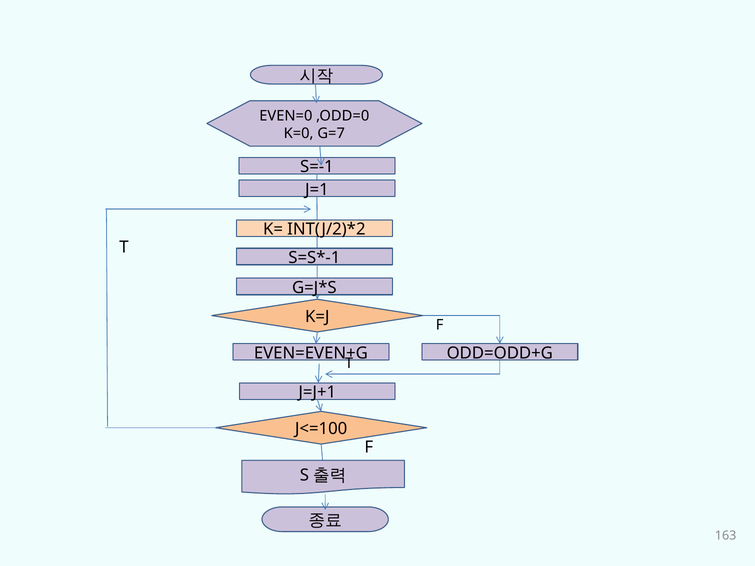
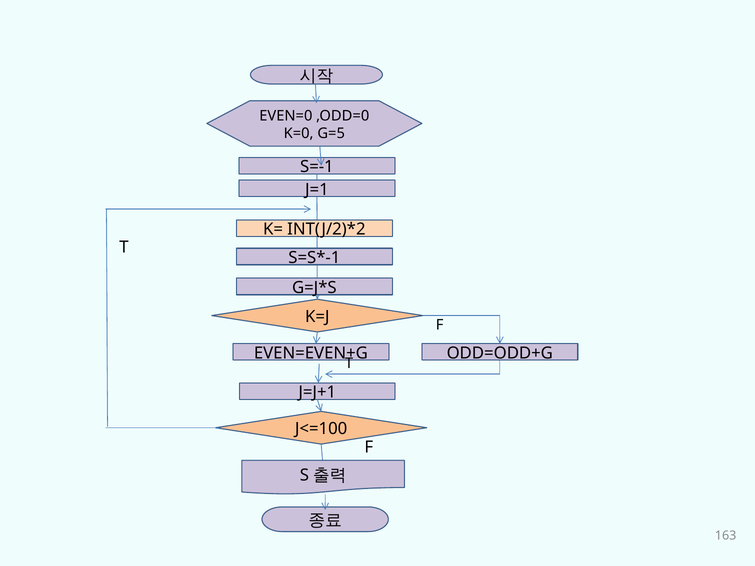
G=7: G=7 -> G=5
